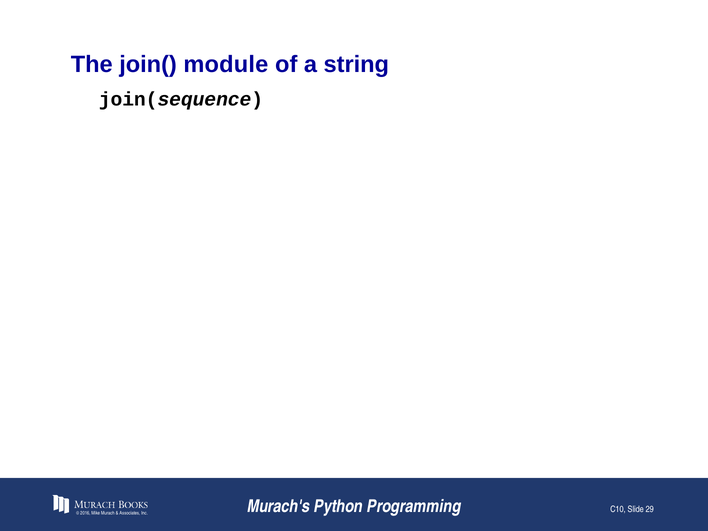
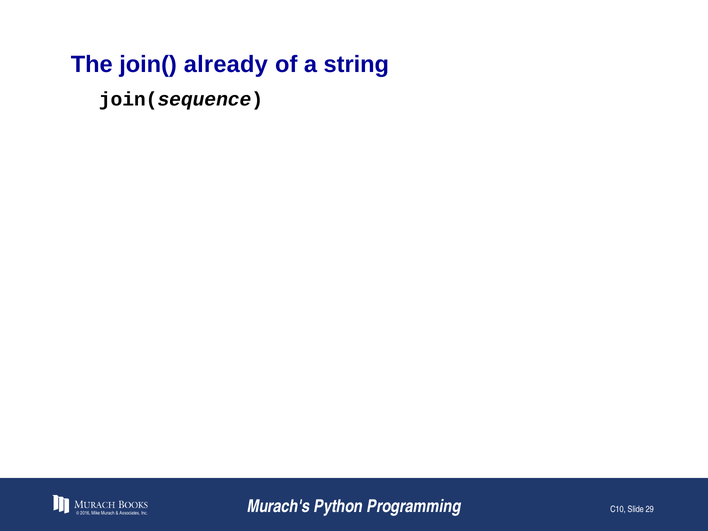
module: module -> already
